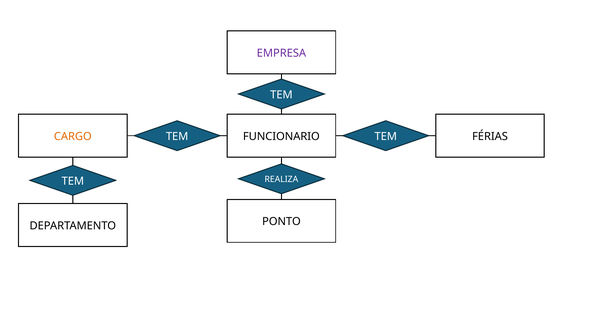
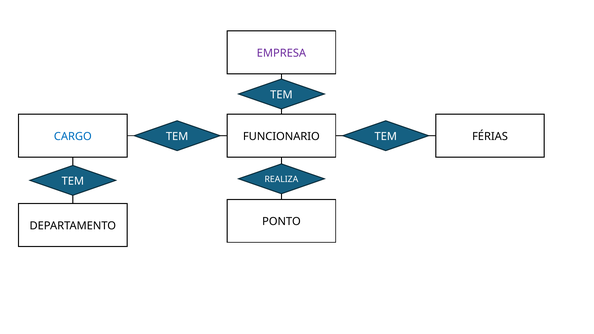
CARGO colour: orange -> blue
